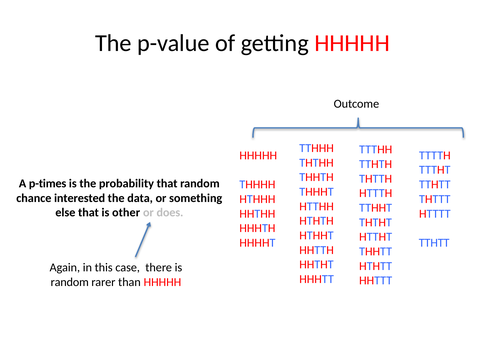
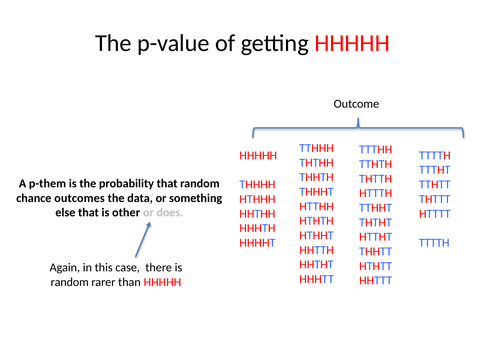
p-times: p-times -> p-them
interested: interested -> outcomes
TTHTT at (434, 243): TTHTT -> TTTTH
